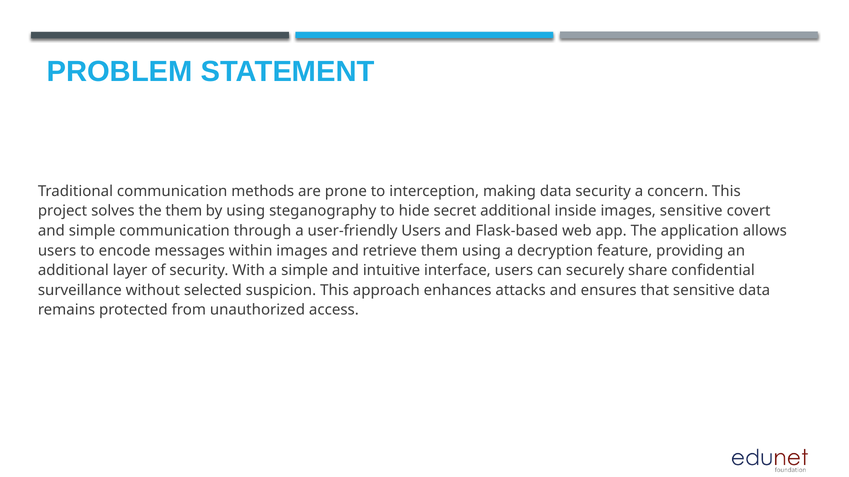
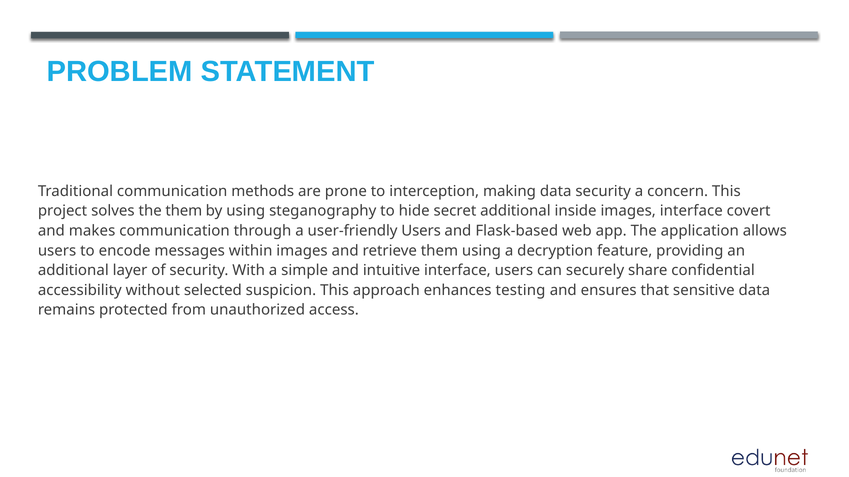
images sensitive: sensitive -> interface
and simple: simple -> makes
surveillance: surveillance -> accessibility
attacks: attacks -> testing
